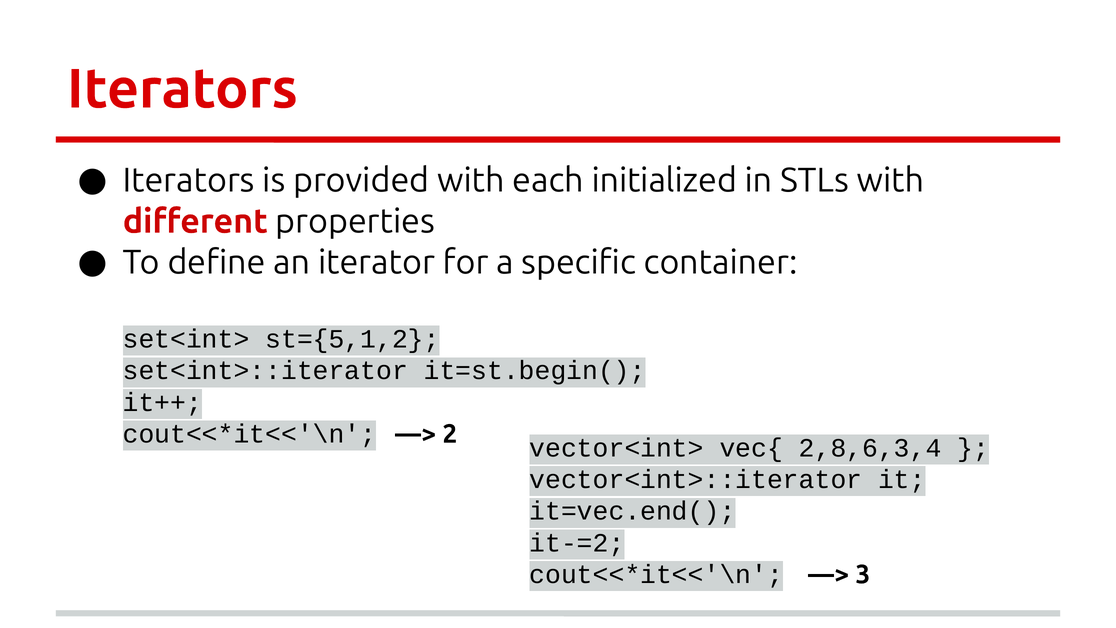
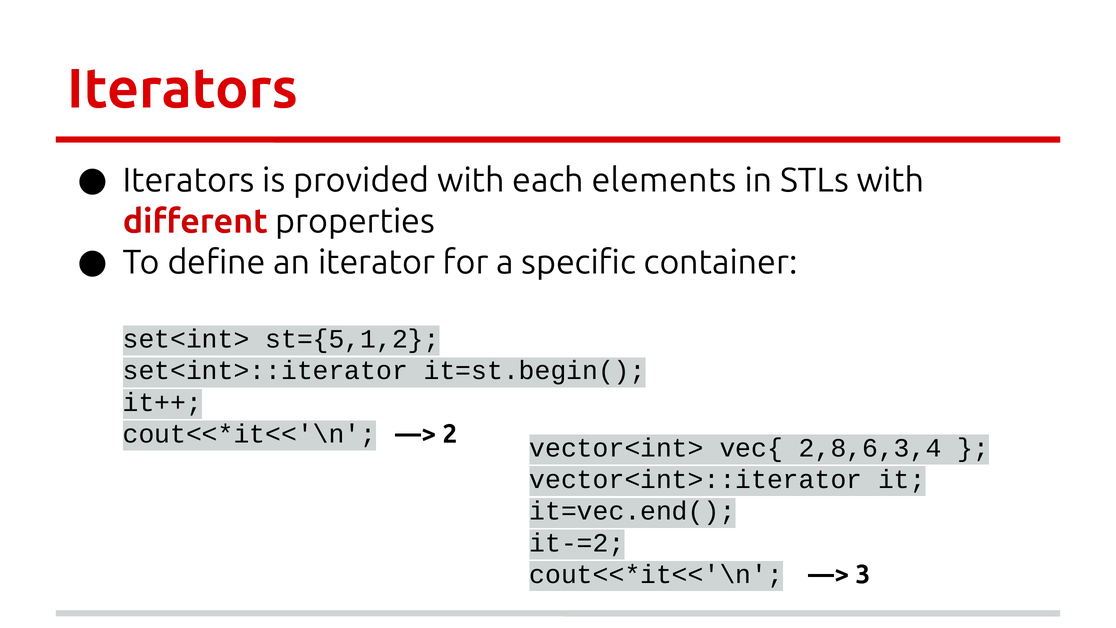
initialized: initialized -> elements
